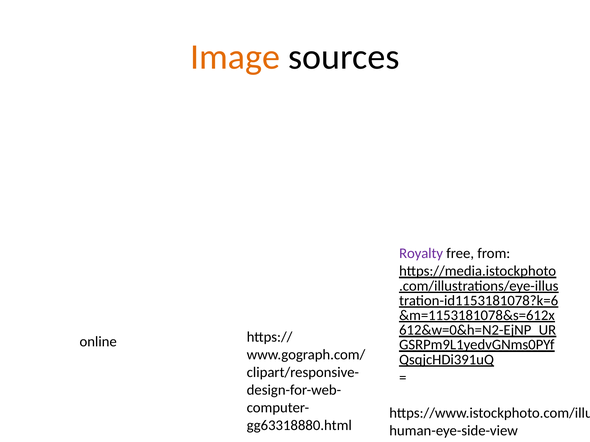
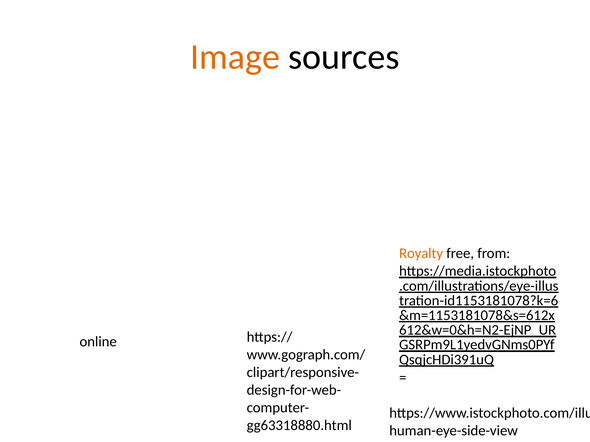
Royalty colour: purple -> orange
